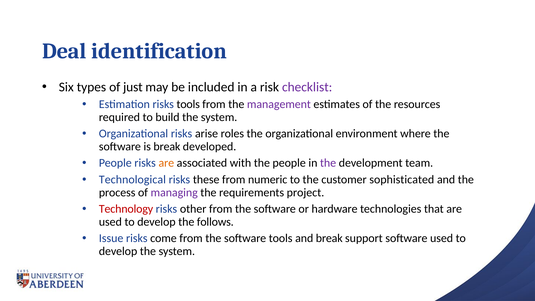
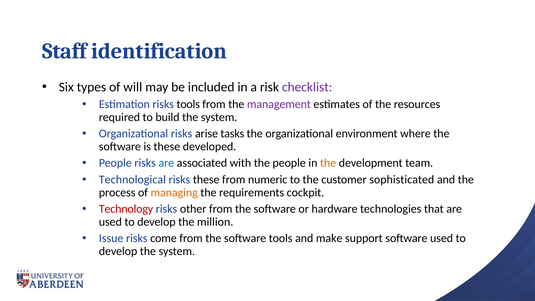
Deal: Deal -> Staff
just: just -> will
roles: roles -> tasks
is break: break -> these
are at (166, 163) colour: orange -> blue
the at (328, 163) colour: purple -> orange
managing colour: purple -> orange
project: project -> cockpit
follows: follows -> million
and break: break -> make
